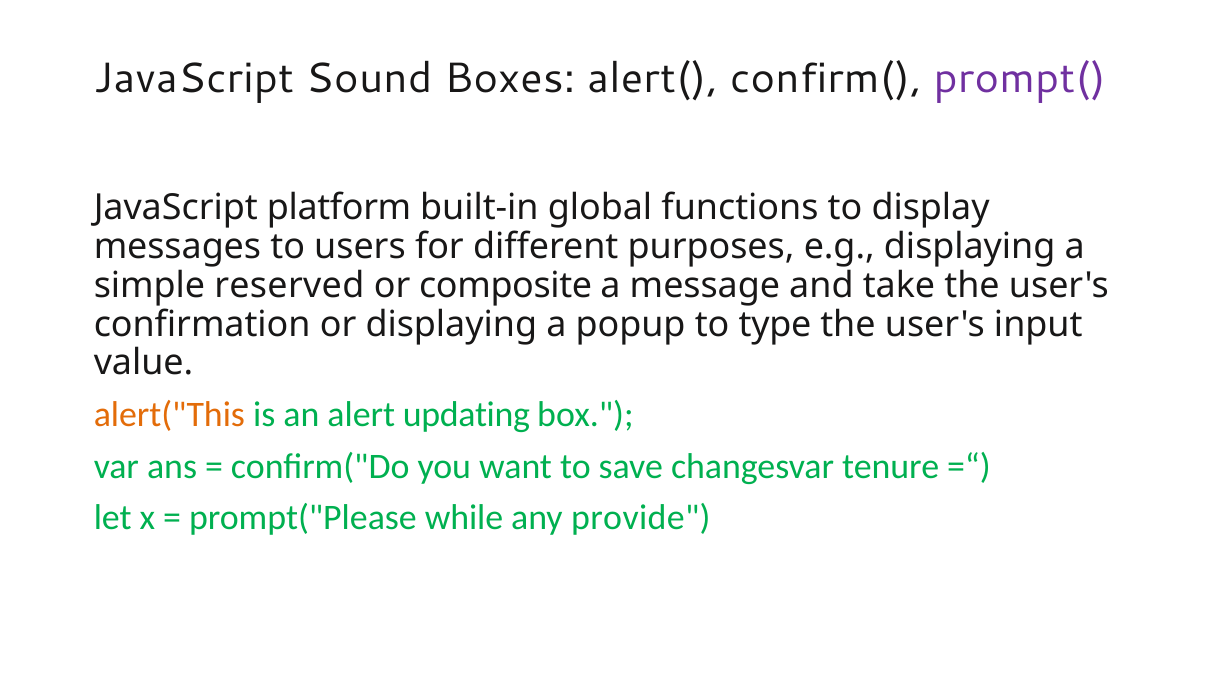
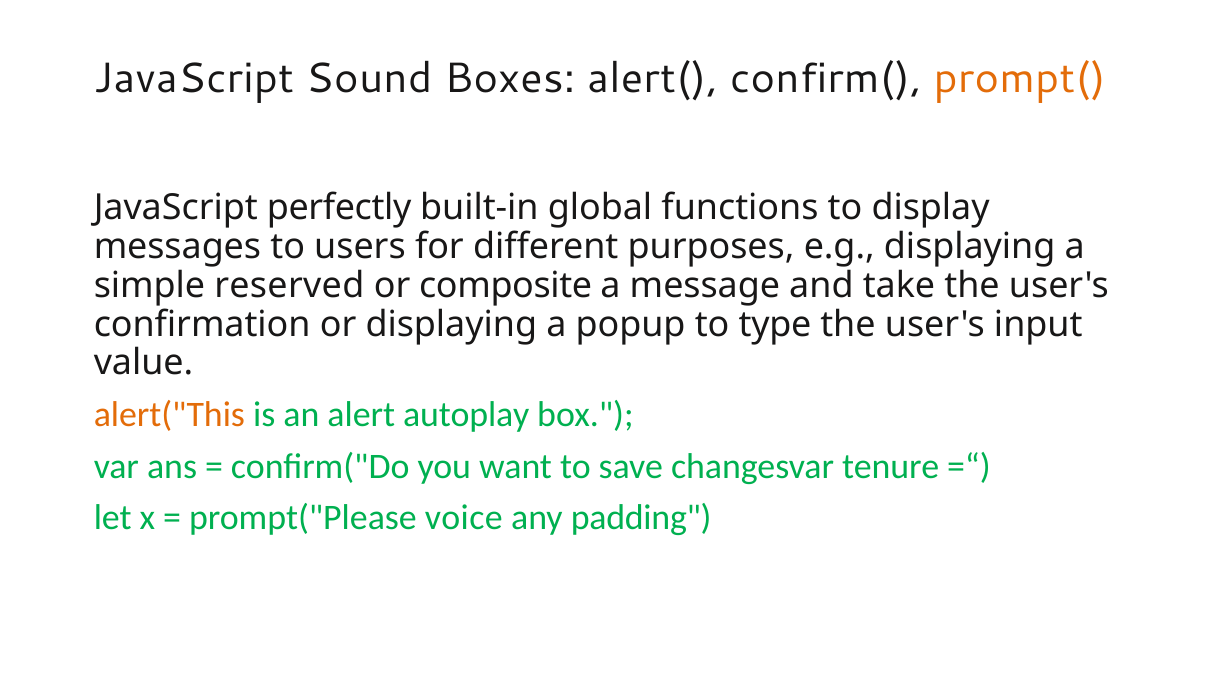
prompt( colour: purple -> orange
platform: platform -> perfectly
updating: updating -> autoplay
while: while -> voice
provide: provide -> padding
